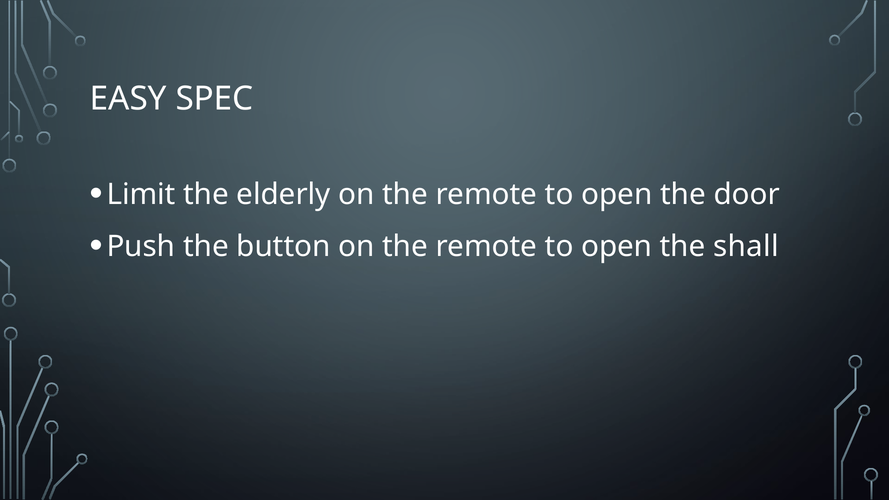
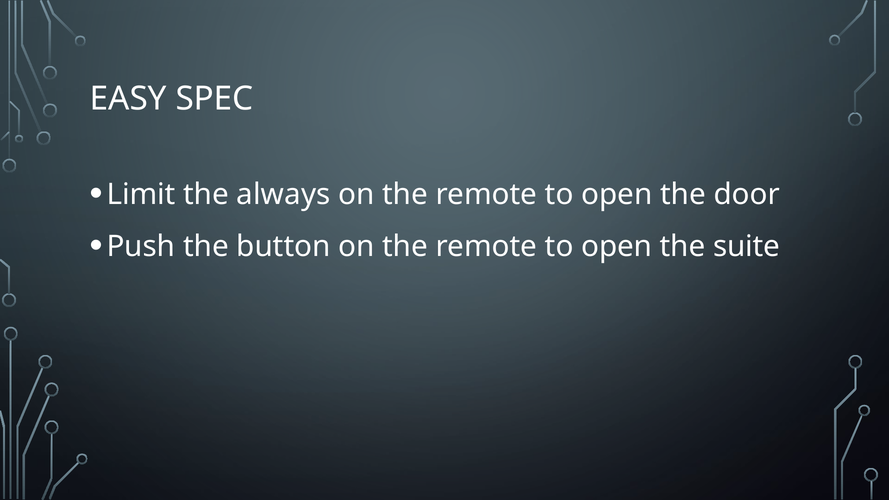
elderly: elderly -> always
shall: shall -> suite
